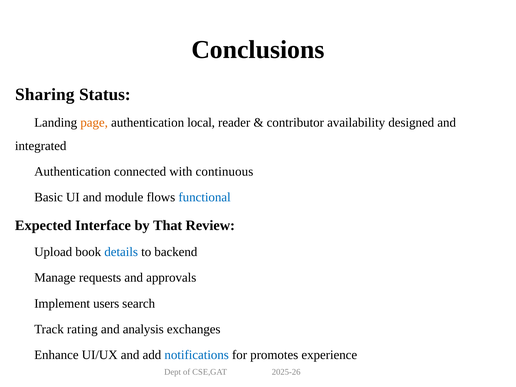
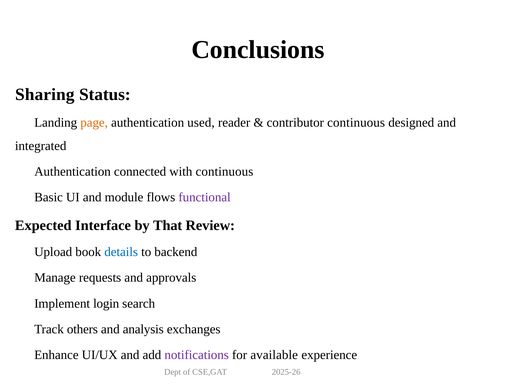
local: local -> used
contributor availability: availability -> continuous
functional colour: blue -> purple
users: users -> login
rating: rating -> others
notifications colour: blue -> purple
promotes: promotes -> available
